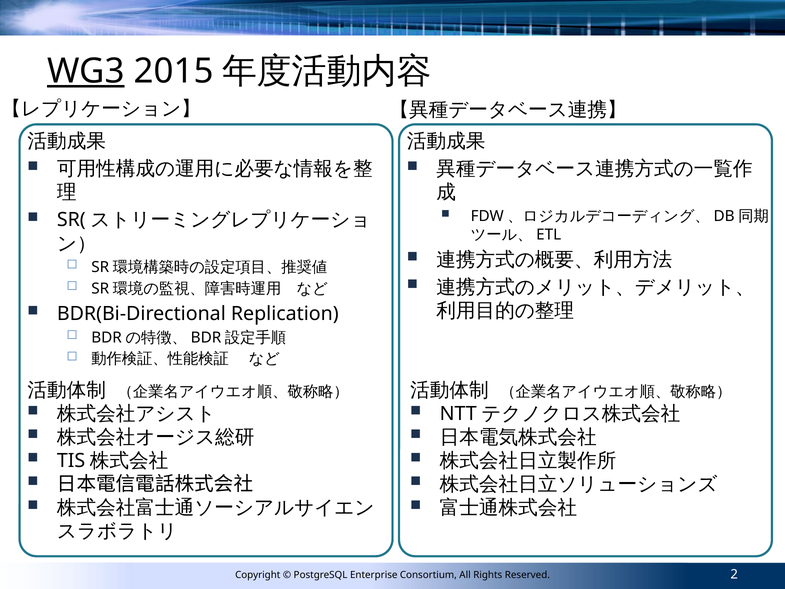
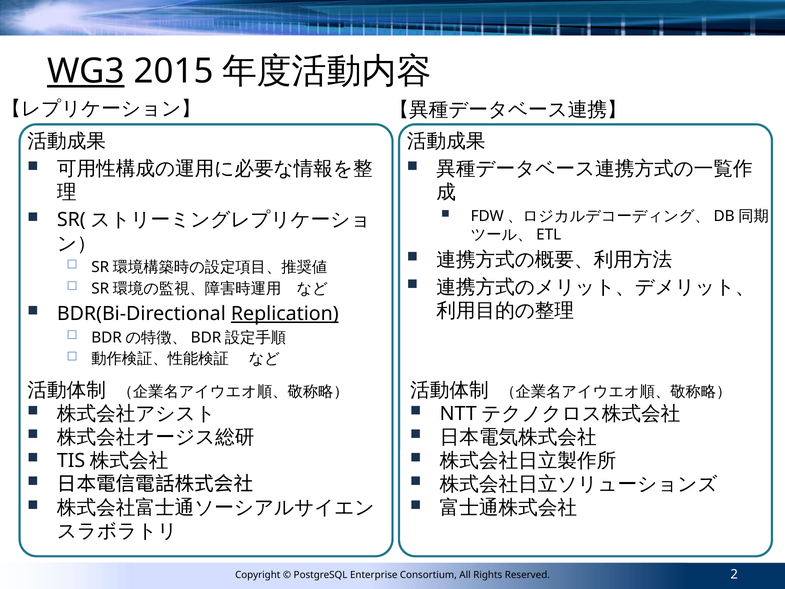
Replication underline: none -> present
